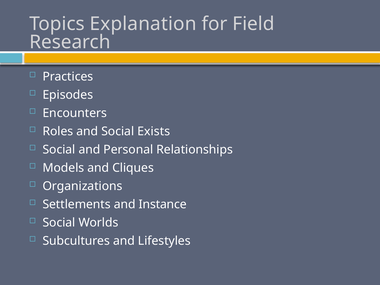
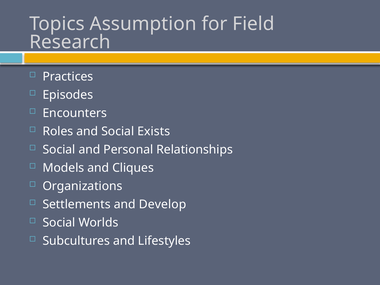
Explanation: Explanation -> Assumption
Instance: Instance -> Develop
